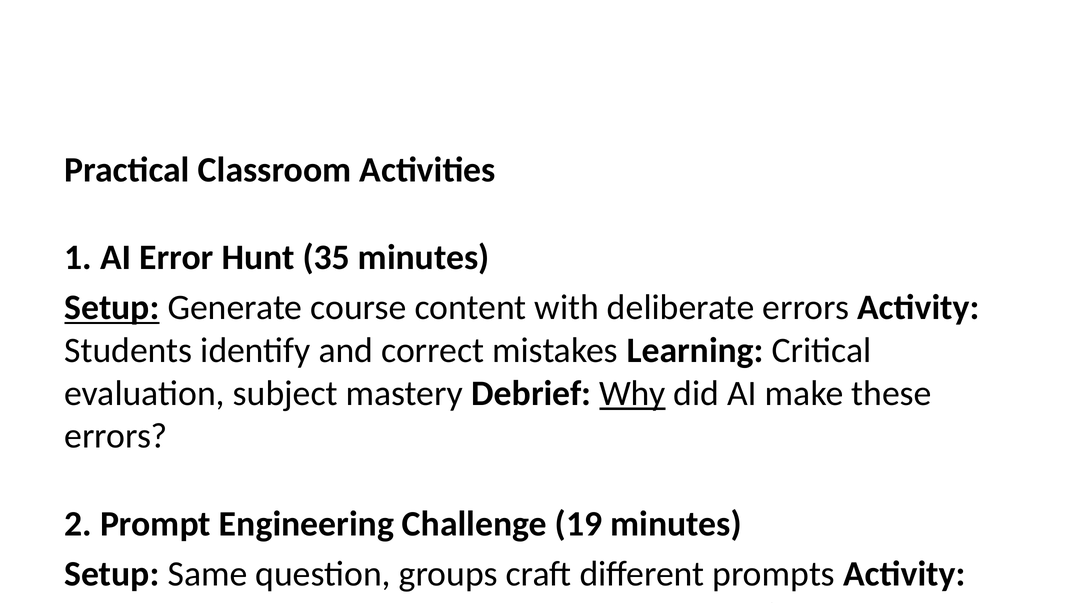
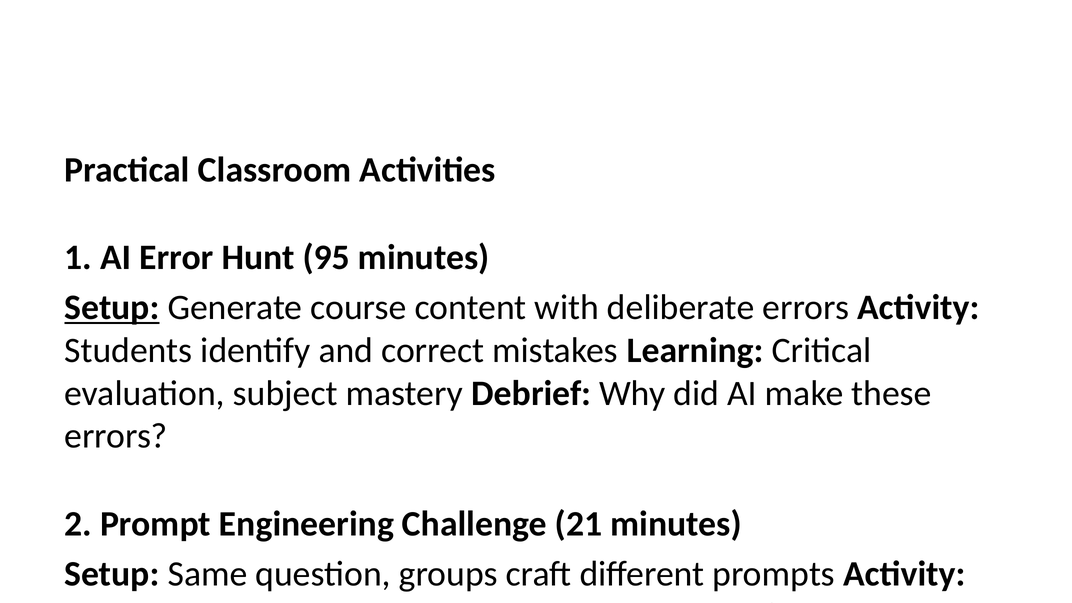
35: 35 -> 95
Why underline: present -> none
19: 19 -> 21
